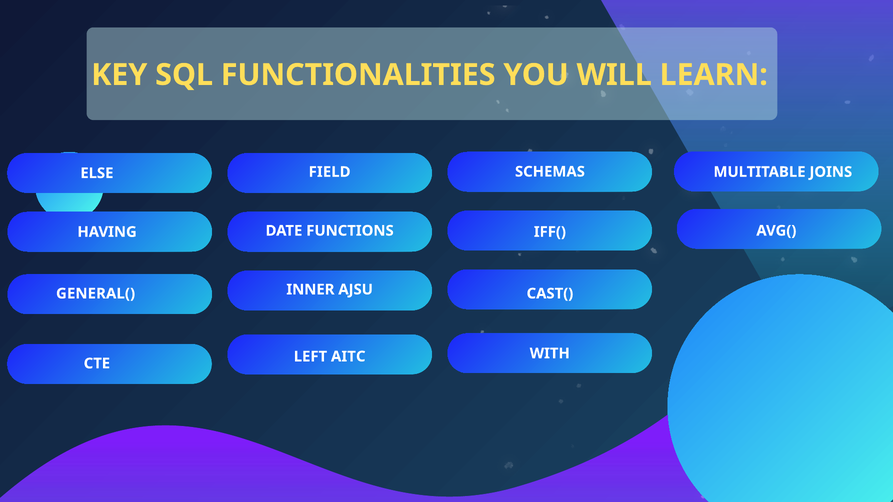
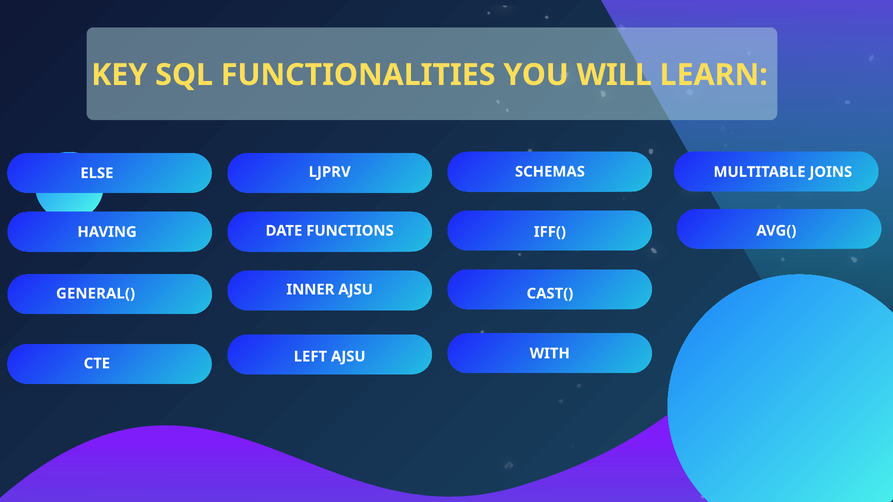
FIELD: FIELD -> LJPRV
LEFT AITC: AITC -> AJSU
